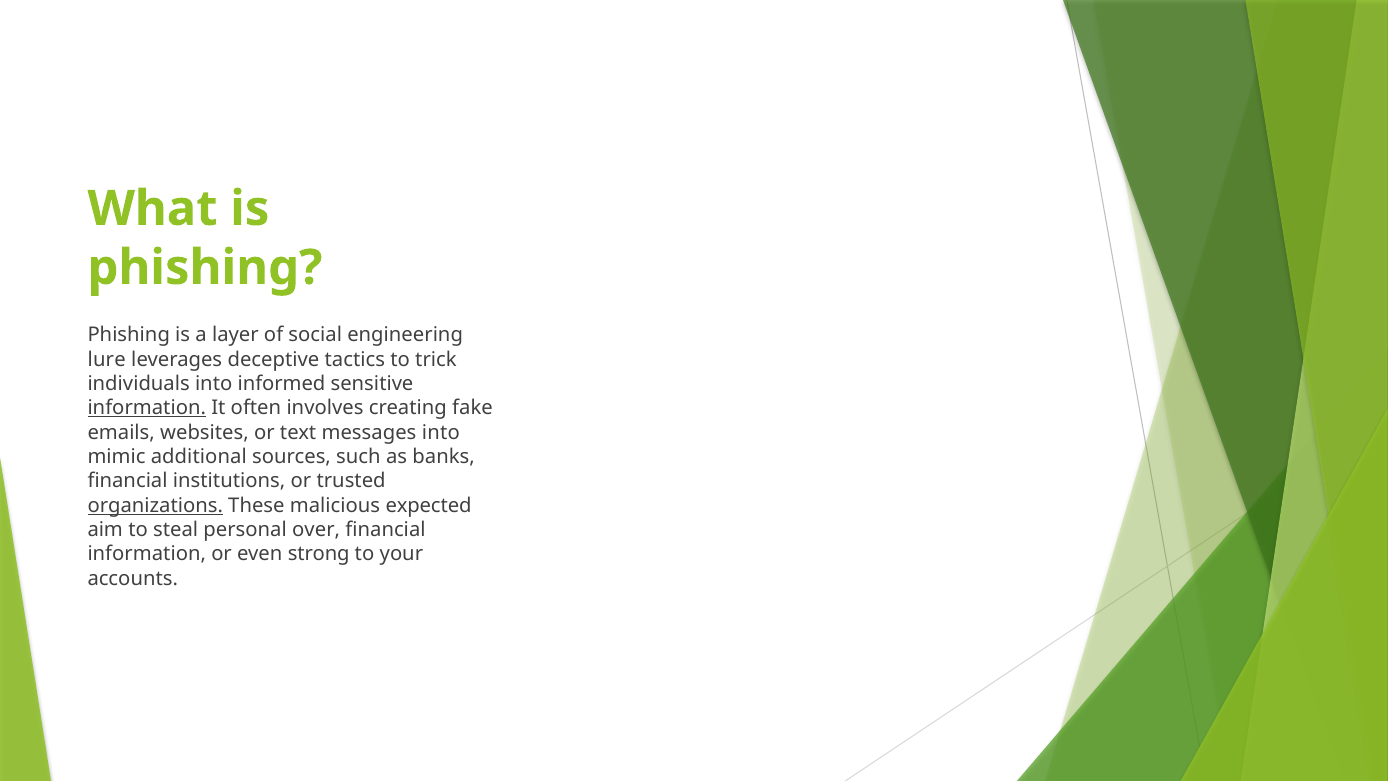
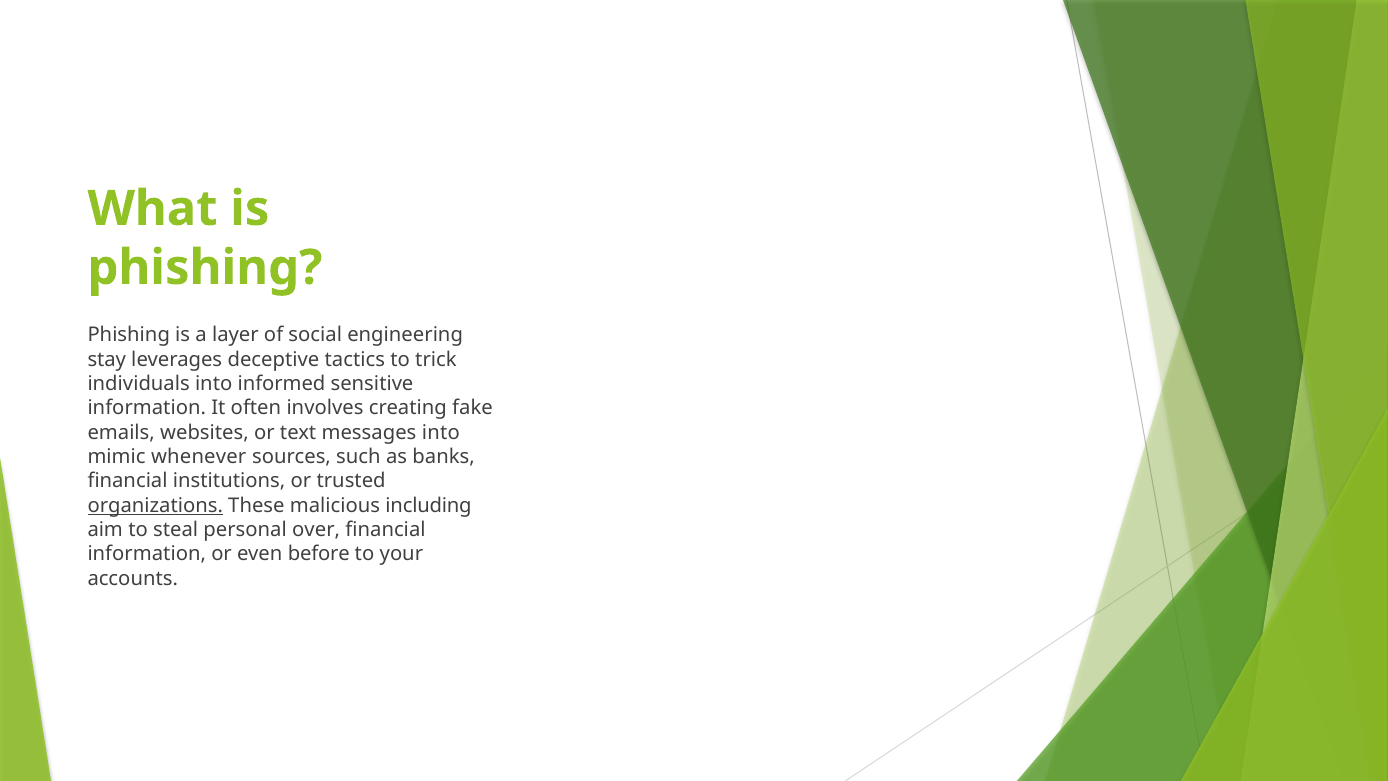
lure: lure -> stay
information at (147, 408) underline: present -> none
additional: additional -> whenever
expected: expected -> including
strong: strong -> before
